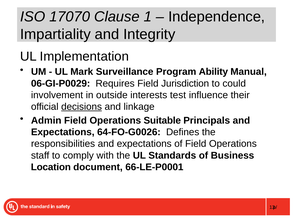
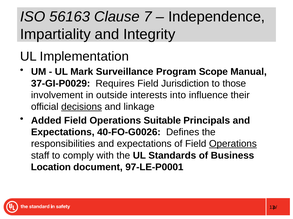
17070: 17070 -> 56163
1: 1 -> 7
Ability: Ability -> Scope
06-GI-P0029: 06-GI-P0029 -> 37-GI-P0029
could: could -> those
test: test -> into
Admin: Admin -> Added
64-FO-G0026: 64-FO-G0026 -> 40-FO-G0026
Operations at (233, 144) underline: none -> present
66-LE-P0001: 66-LE-P0001 -> 97-LE-P0001
